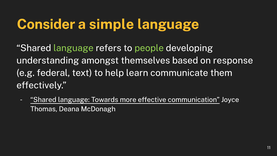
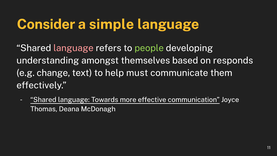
language at (73, 48) colour: light green -> pink
response: response -> responds
federal: federal -> change
learn: learn -> must
